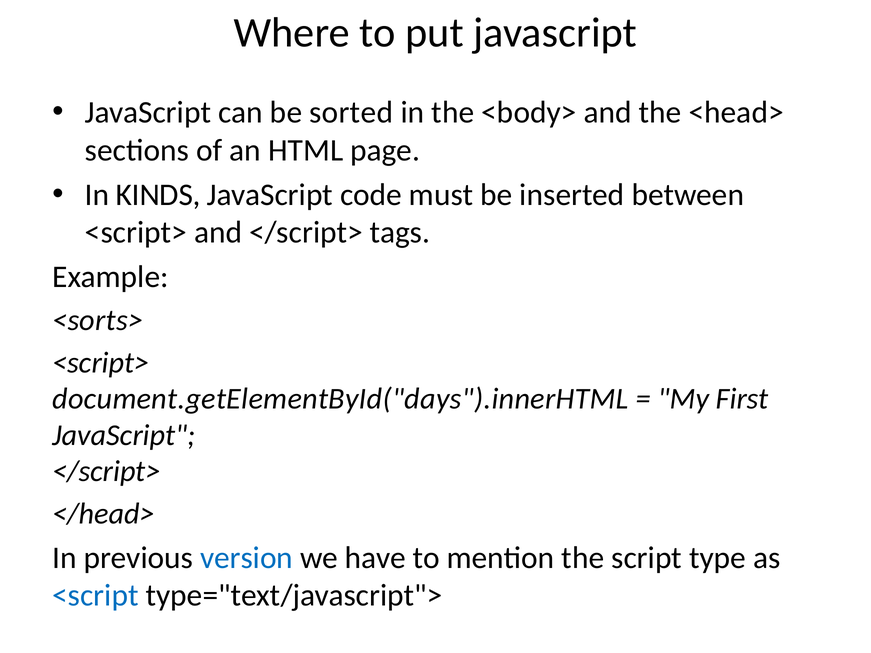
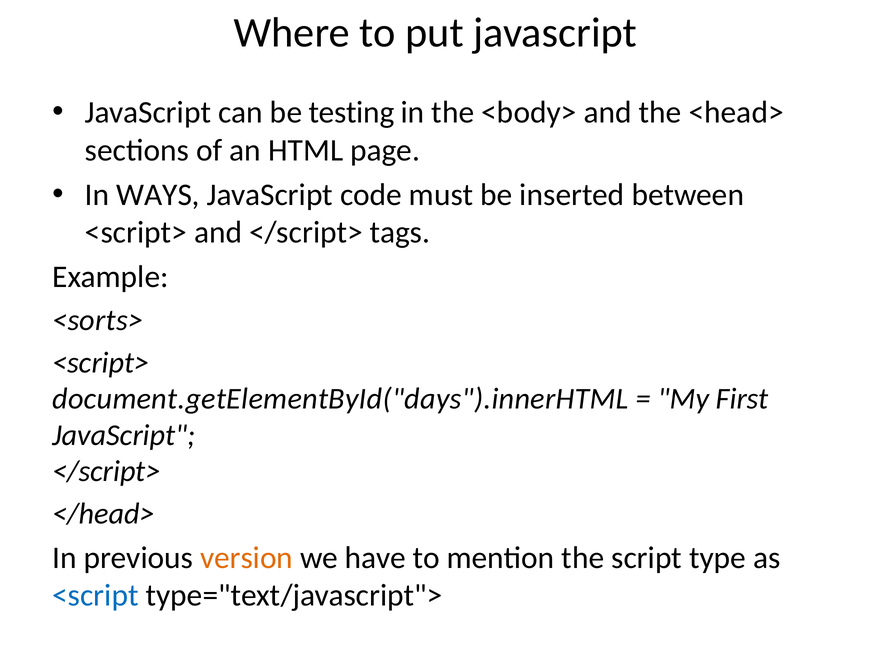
sorted: sorted -> testing
KINDS: KINDS -> WAYS
version colour: blue -> orange
